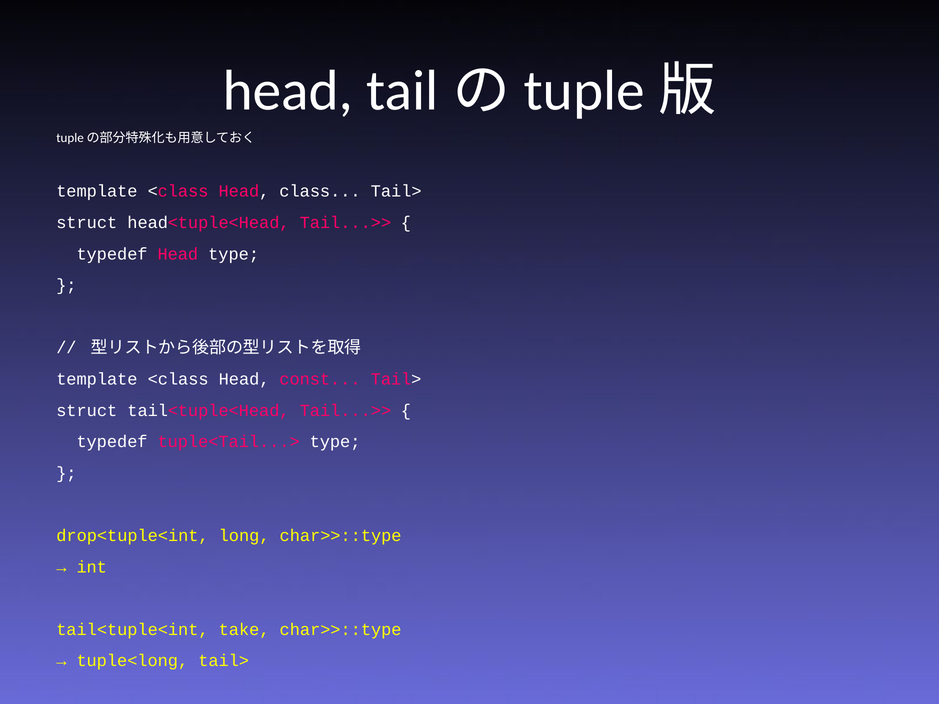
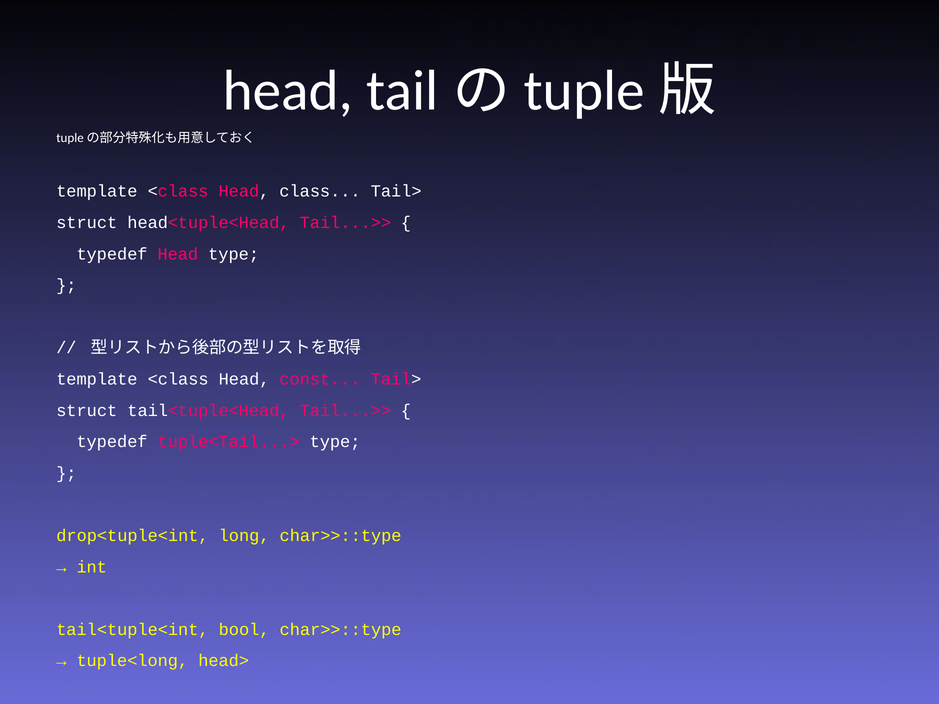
take: take -> bool
tuple<long tail>: tail> -> head>
